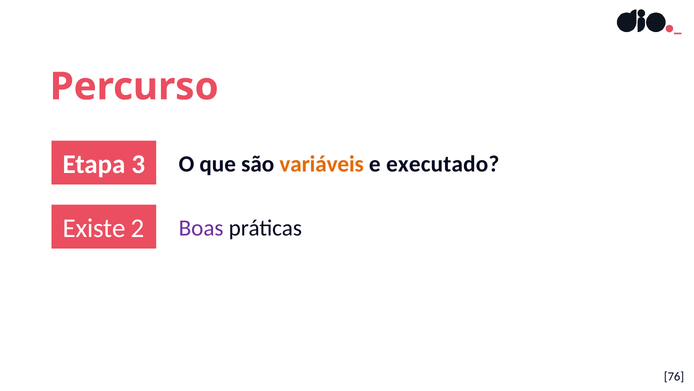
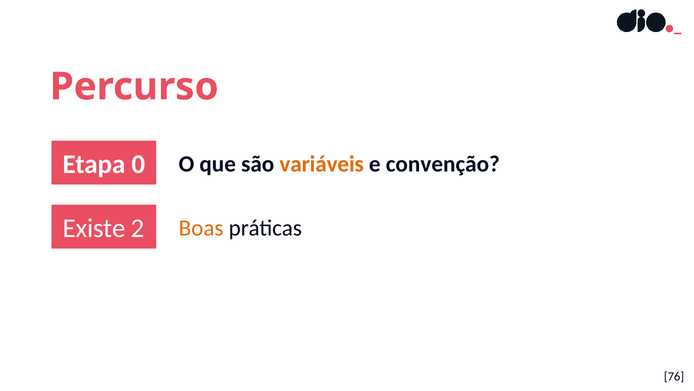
3: 3 -> 0
executado: executado -> convenção
Boas colour: purple -> orange
